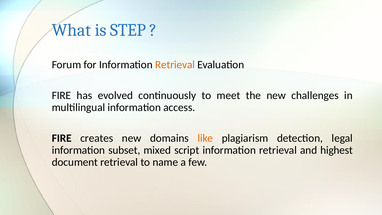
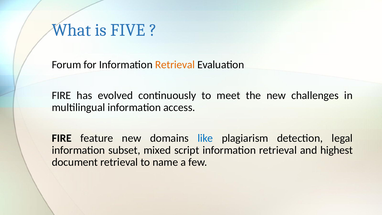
STEP: STEP -> FIVE
creates: creates -> feature
like colour: orange -> blue
